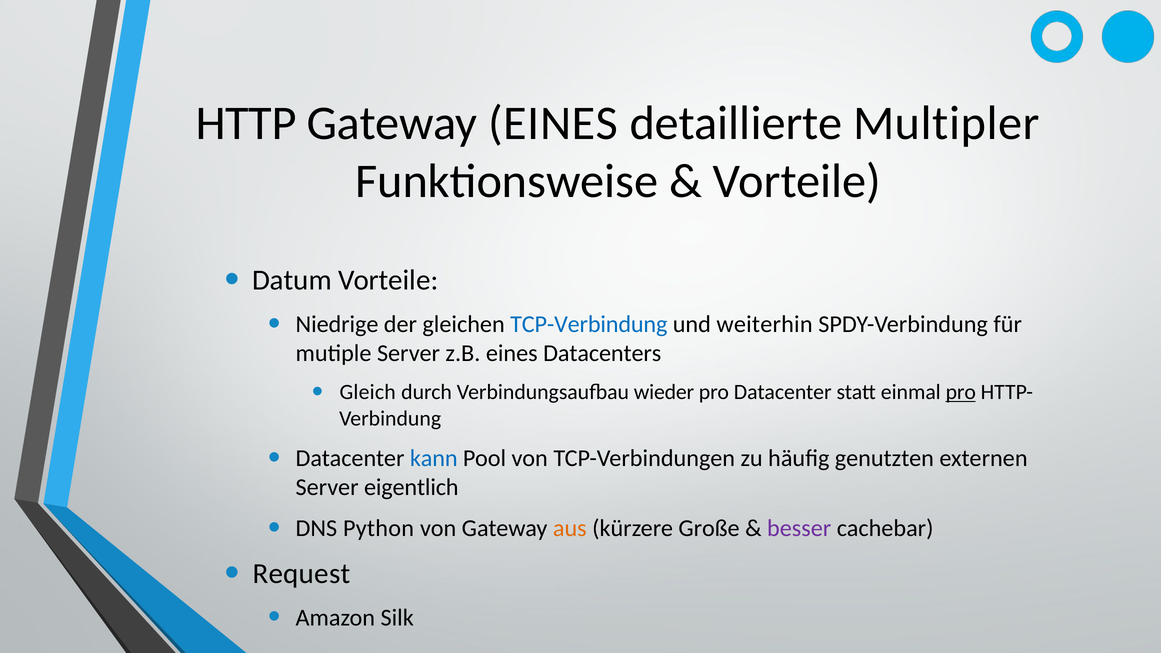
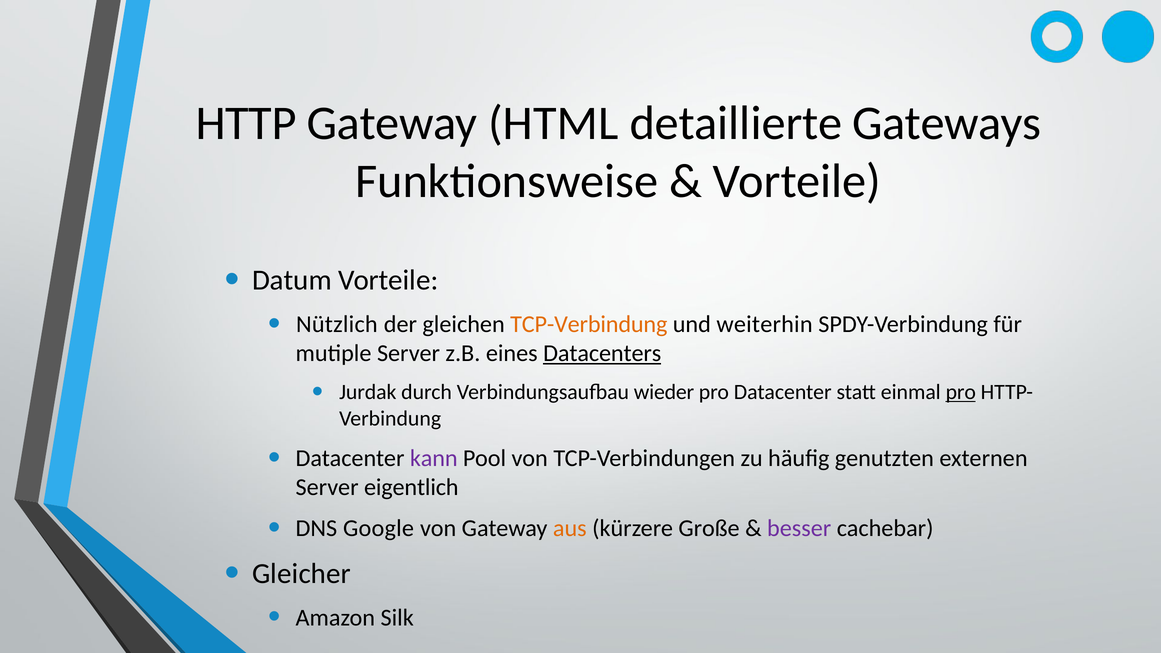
Gateway EINES: EINES -> HTML
Multipler: Multipler -> Gateways
Niedrige: Niedrige -> Nützlich
TCP-Verbindung colour: blue -> orange
Datacenters underline: none -> present
Gleich: Gleich -> Jurdak
kann colour: blue -> purple
Python: Python -> Google
Request: Request -> Gleicher
